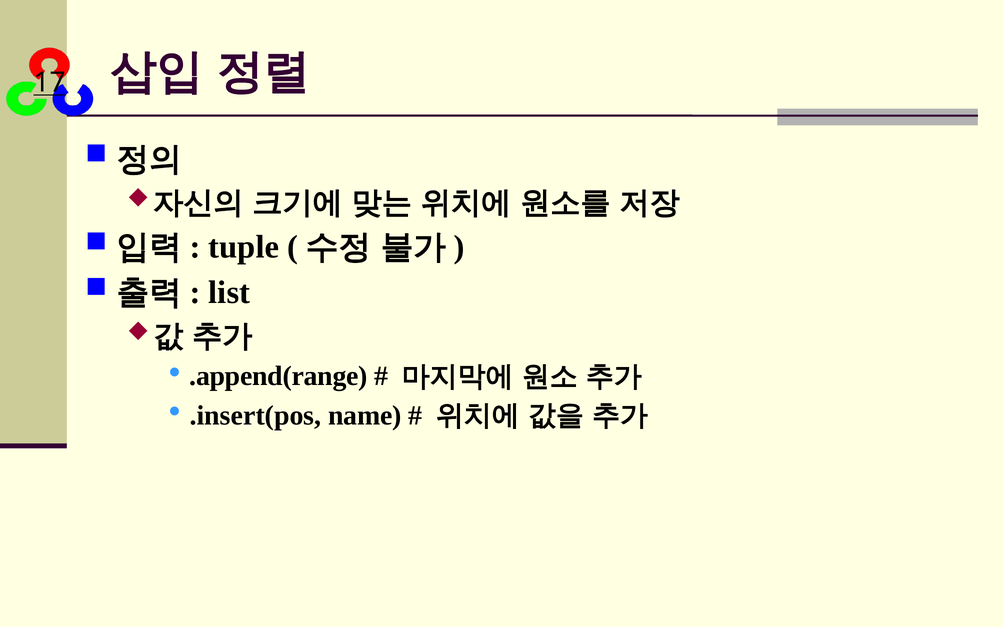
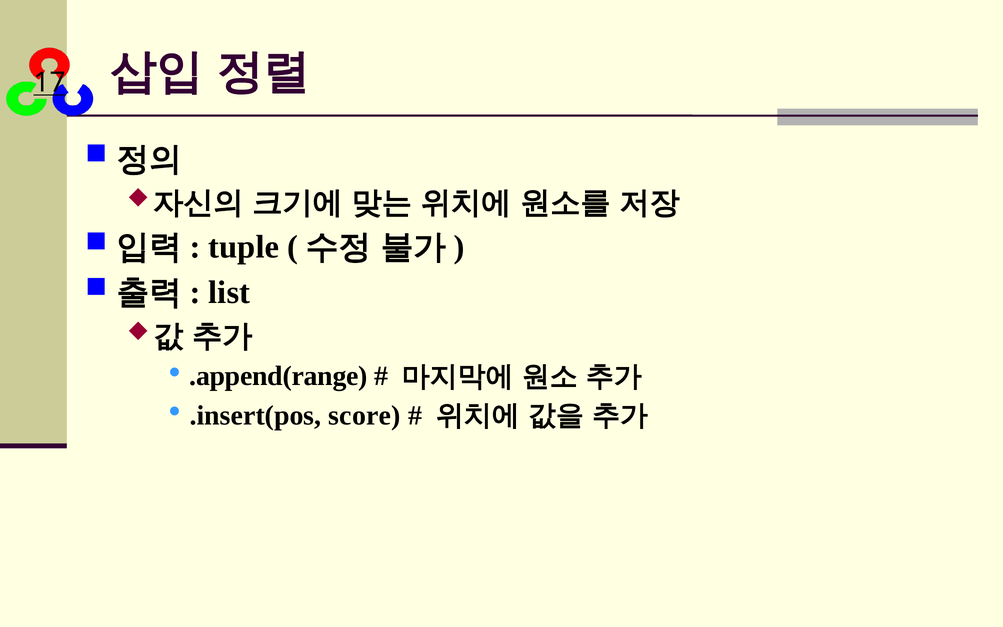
name: name -> score
